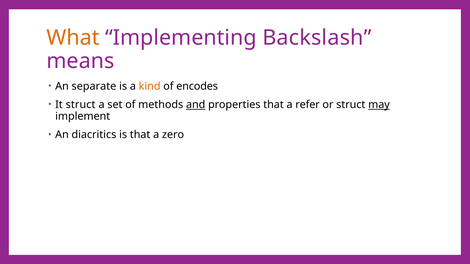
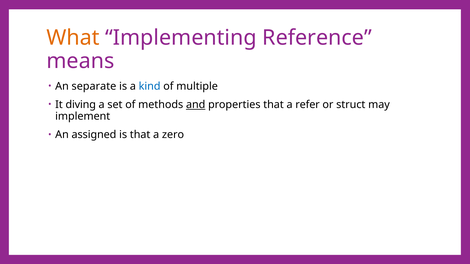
Backslash: Backslash -> Reference
kind colour: orange -> blue
encodes: encodes -> multiple
It struct: struct -> diving
may underline: present -> none
diacritics: diacritics -> assigned
